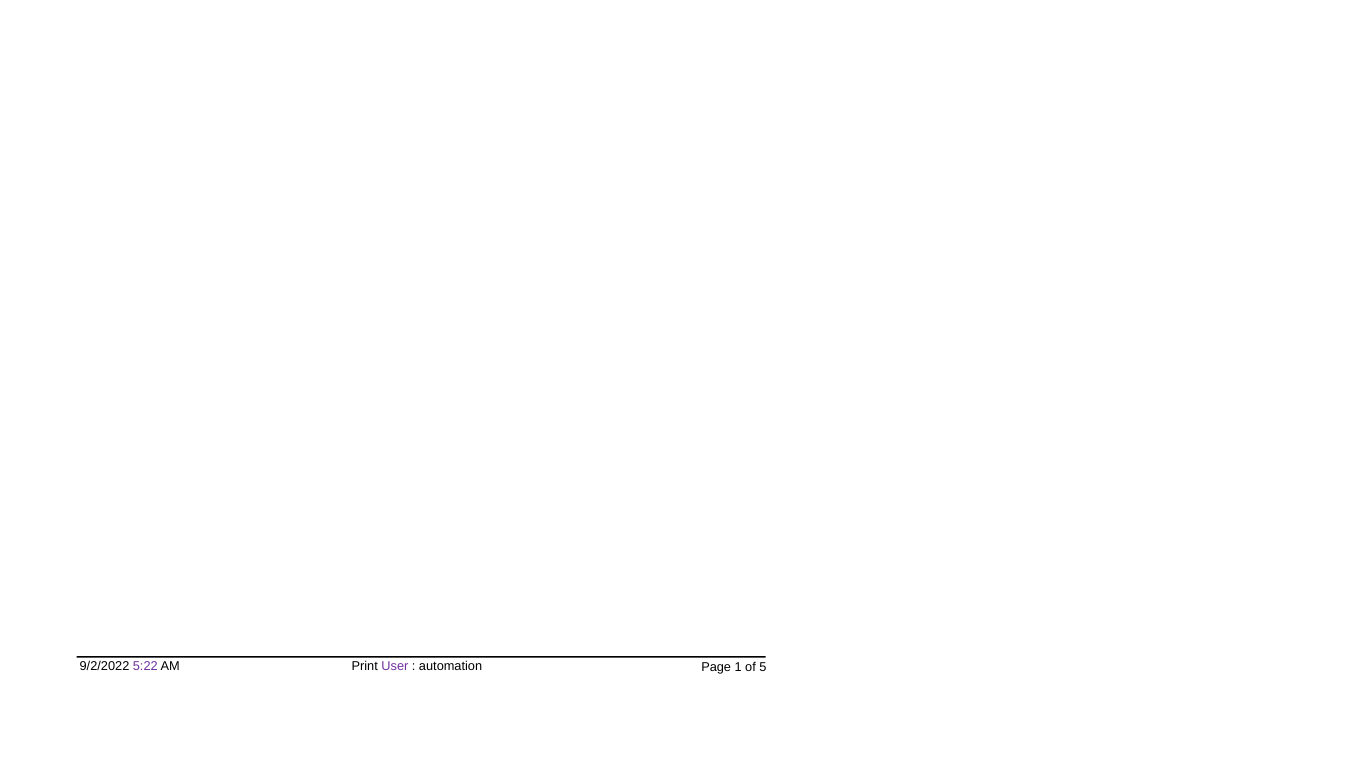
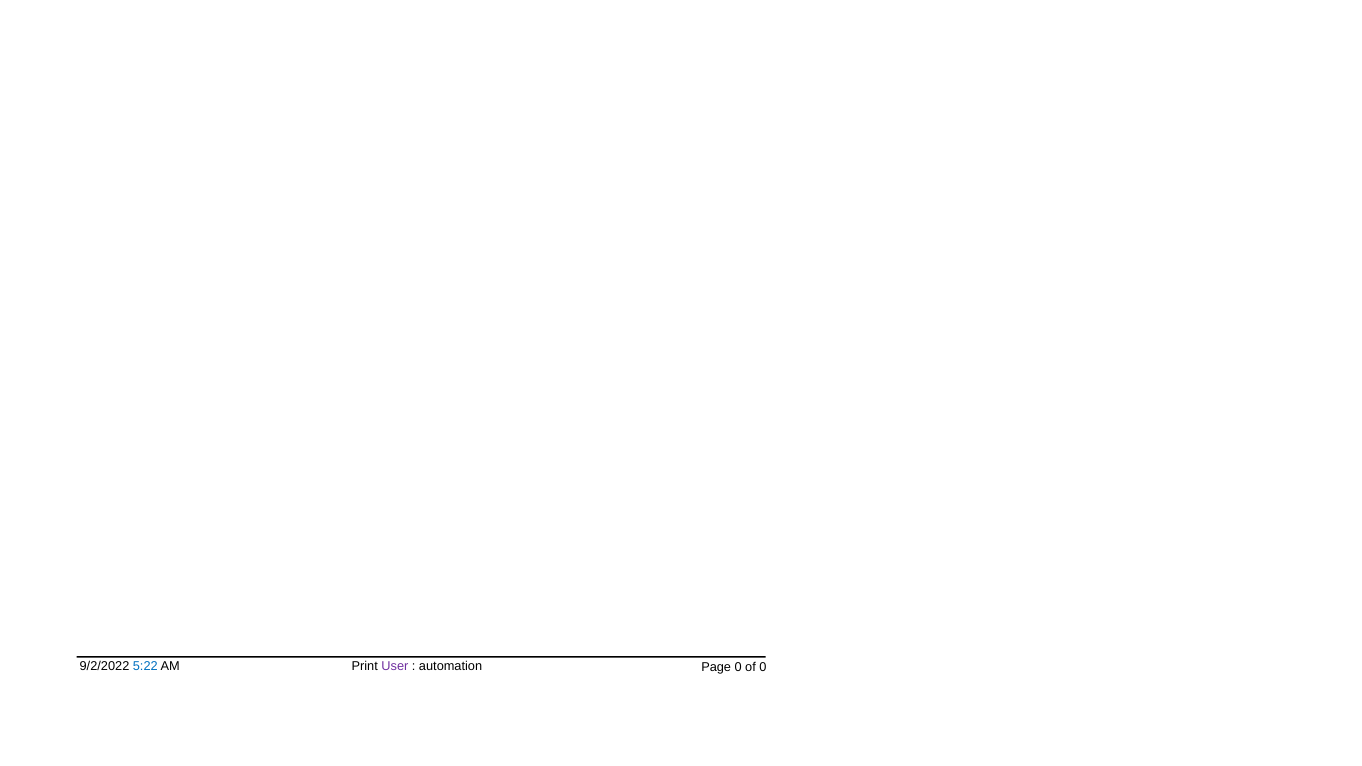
5:22 colour: purple -> blue
Page 1: 1 -> 0
of 5: 5 -> 0
